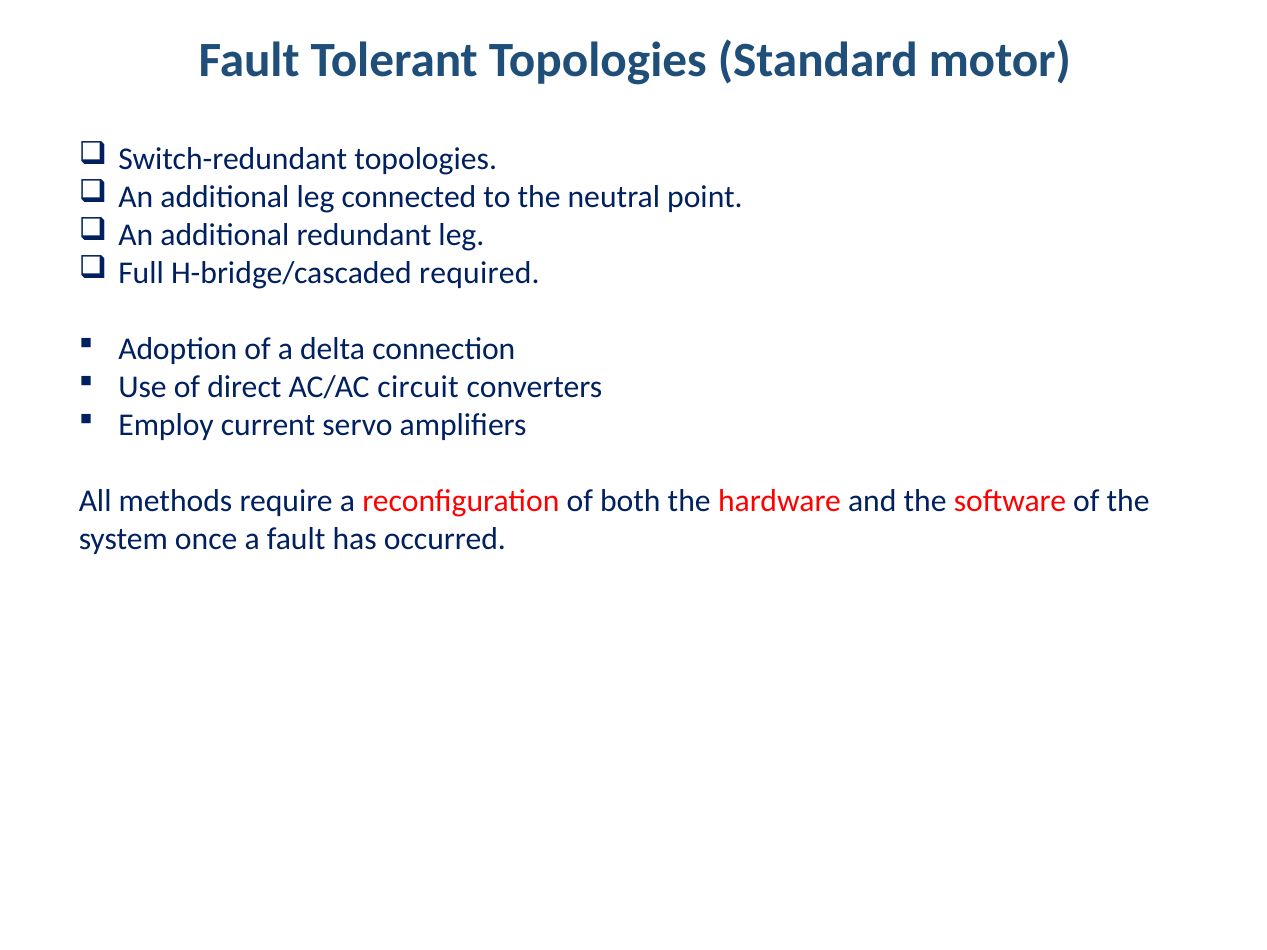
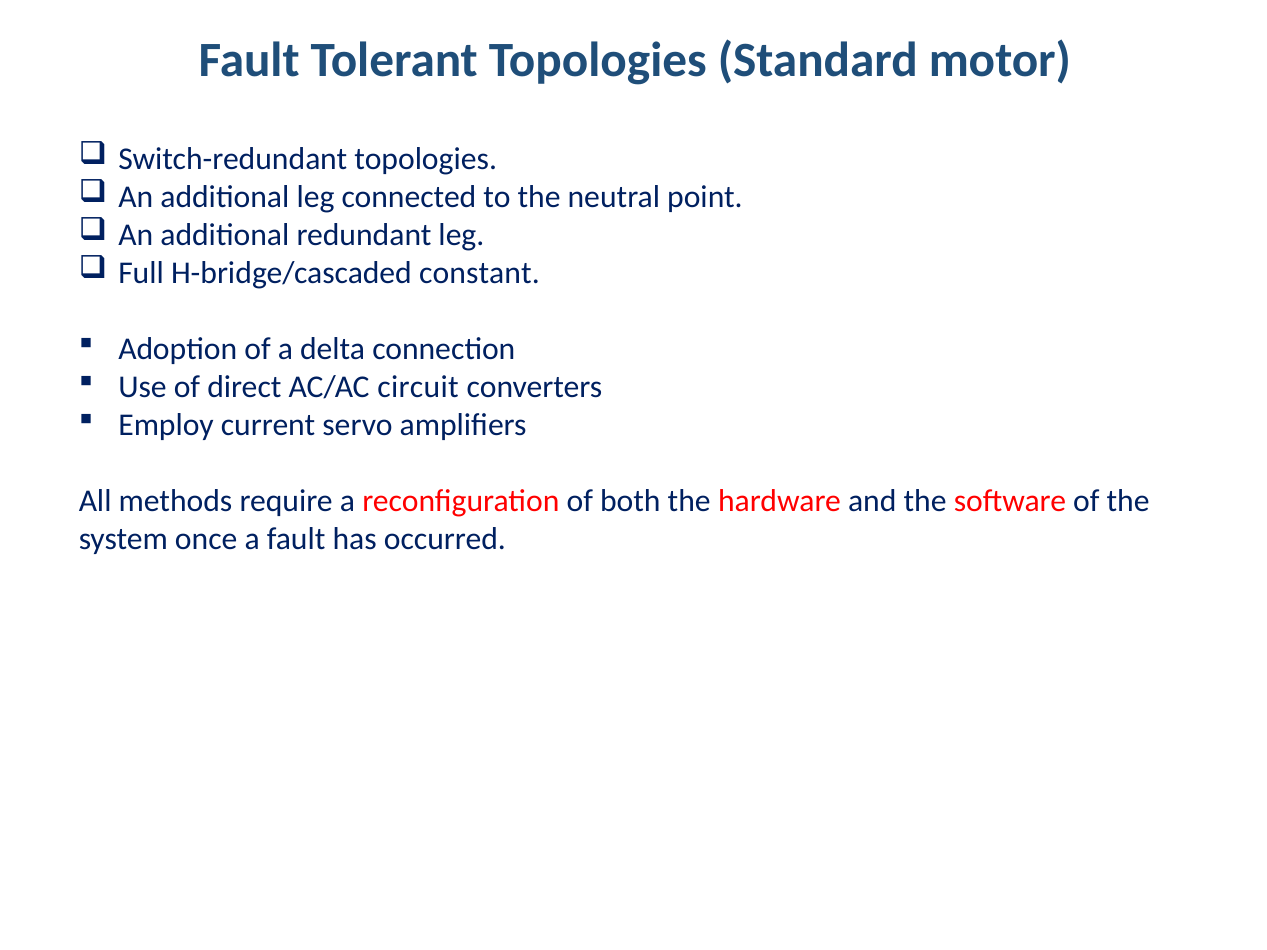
required: required -> constant
